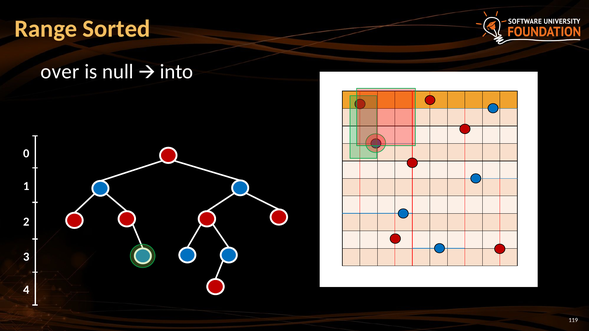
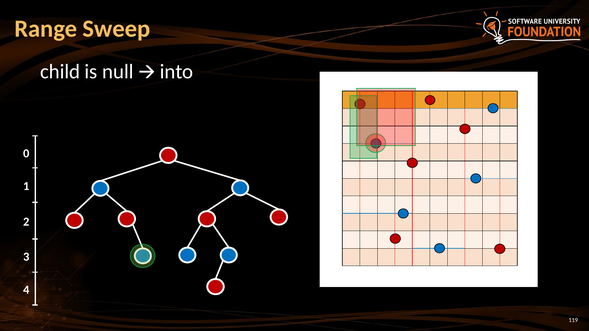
Sorted: Sorted -> Sweep
over: over -> child
